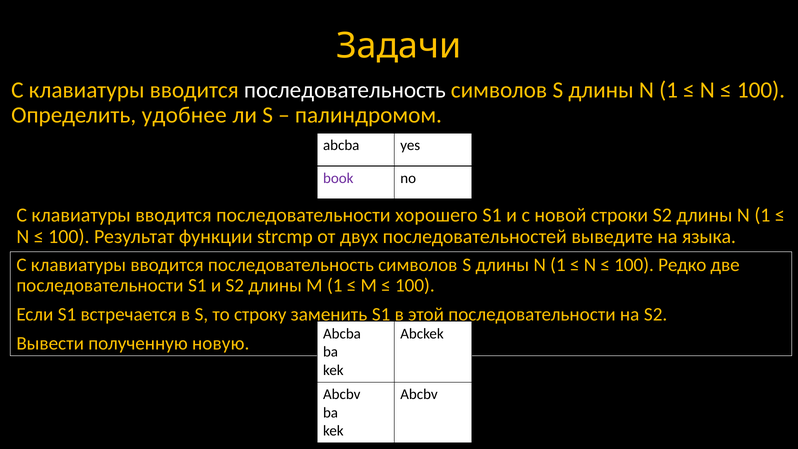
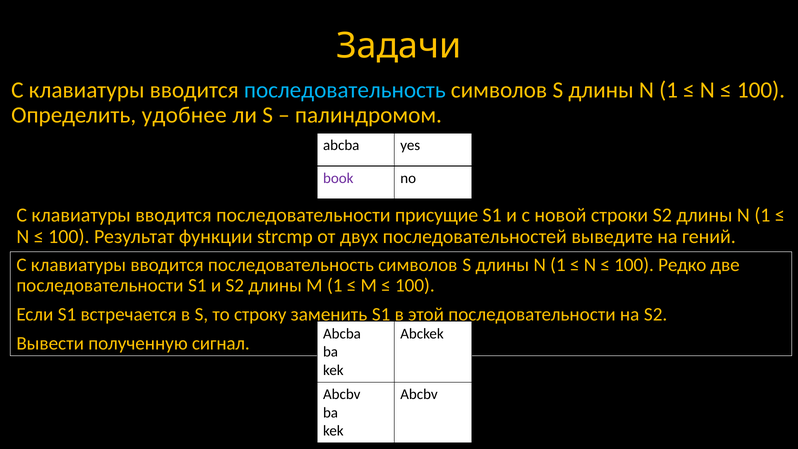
последовательность at (345, 90) colour: white -> light blue
хорошего: хорошего -> присущие
языка: языка -> гений
новую: новую -> сигнал
